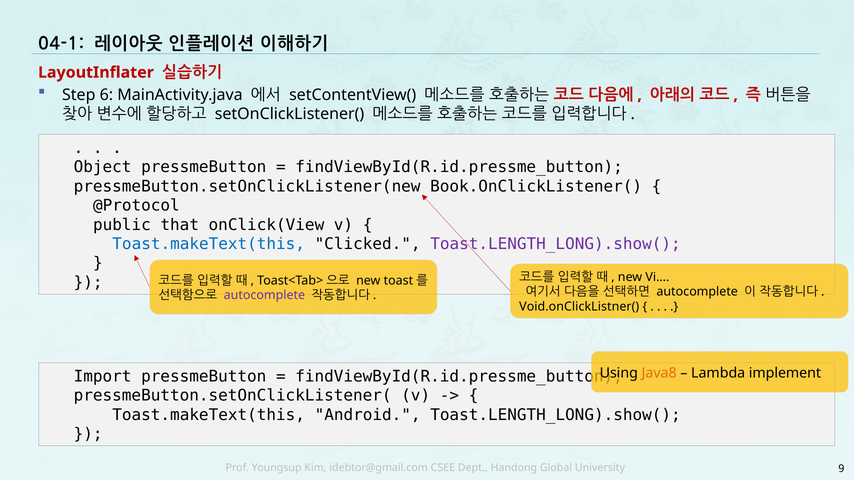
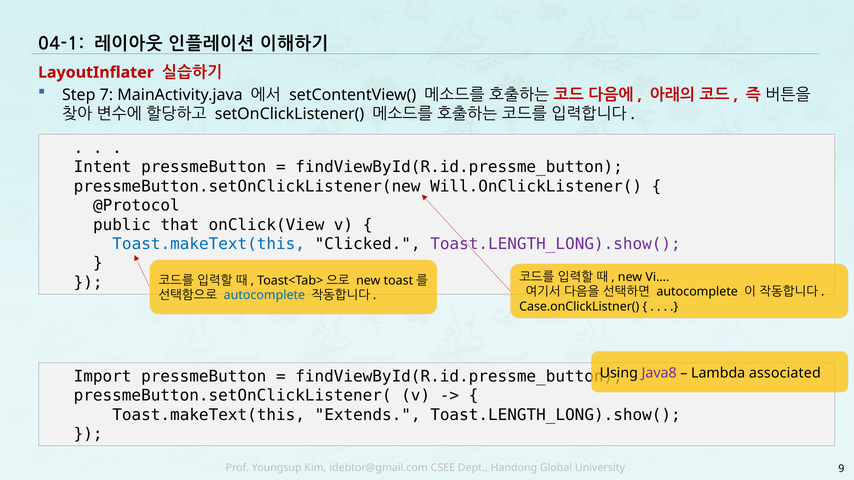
6: 6 -> 7
Object: Object -> Intent
Book.OnClickListener(: Book.OnClickListener( -> Will.OnClickListener(
autocomplete at (264, 296) colour: purple -> blue
Void.onClickListner(: Void.onClickListner( -> Case.onClickListner(
Java8 colour: orange -> purple
implement: implement -> associated
Android: Android -> Extends
